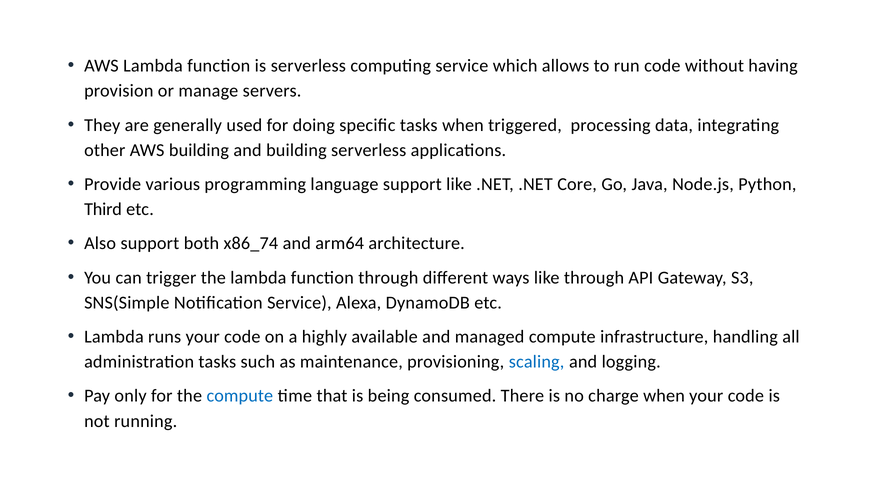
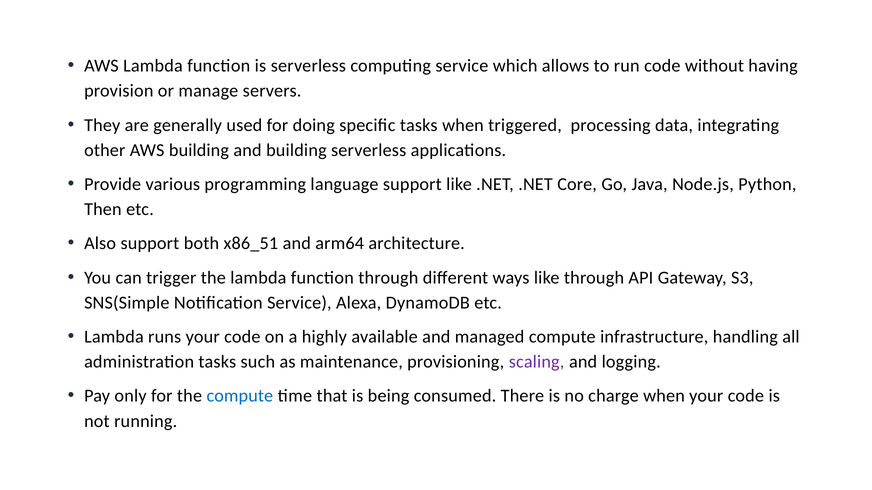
Third: Third -> Then
x86_74: x86_74 -> x86_51
scaling colour: blue -> purple
